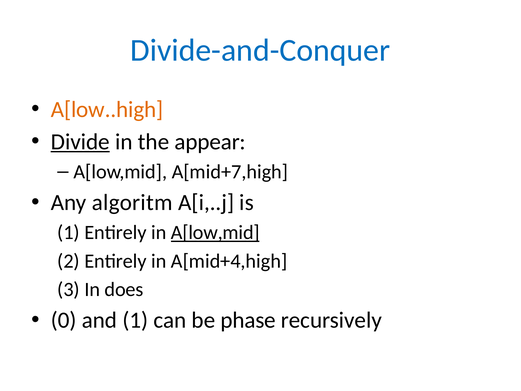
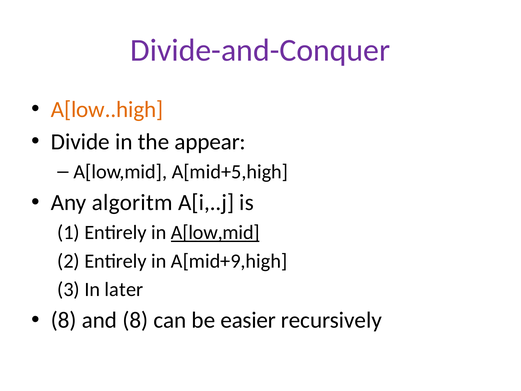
Divide-and-Conquer colour: blue -> purple
Divide underline: present -> none
A[mid+7,high: A[mid+7,high -> A[mid+5,high
A[mid+4,high: A[mid+4,high -> A[mid+9,high
does: does -> later
0 at (64, 320): 0 -> 8
and 1: 1 -> 8
phase: phase -> easier
